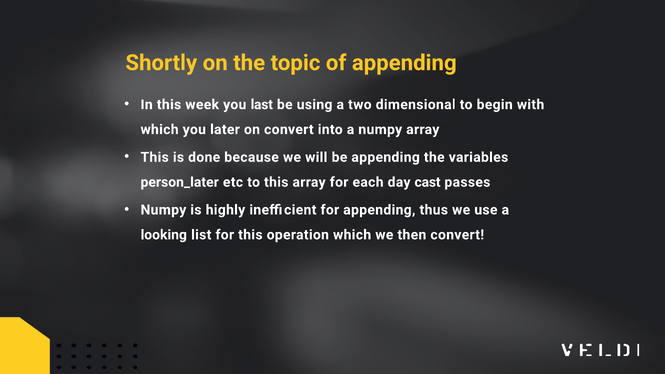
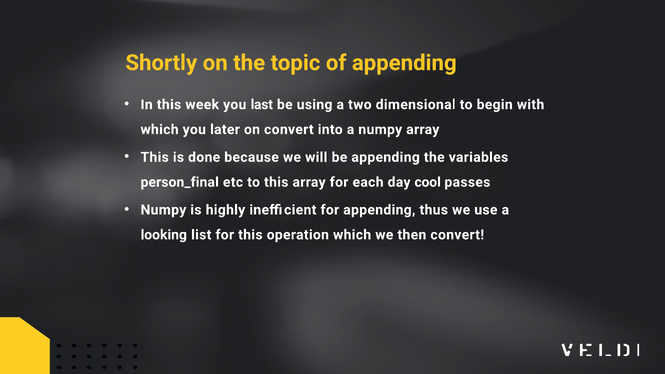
person_later: person_later -> person_final
cast: cast -> cool
